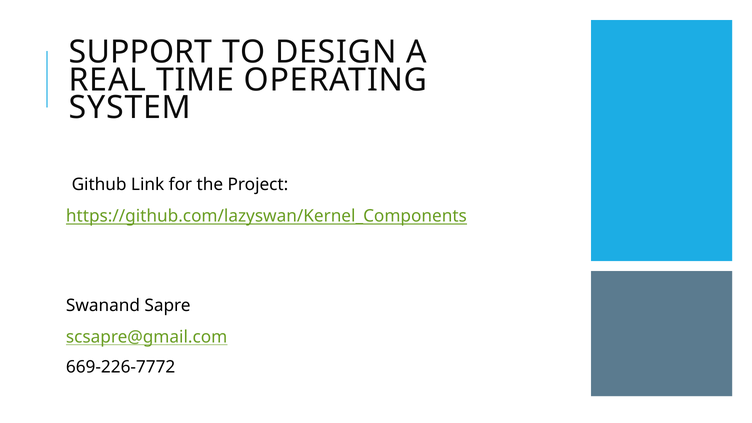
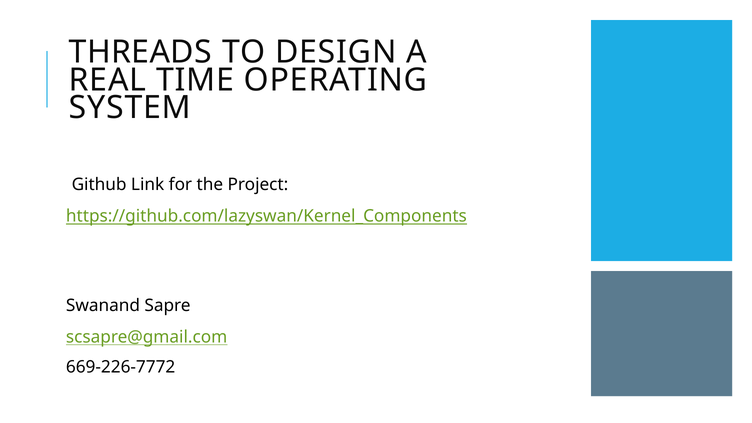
SUPPORT: SUPPORT -> THREADS
